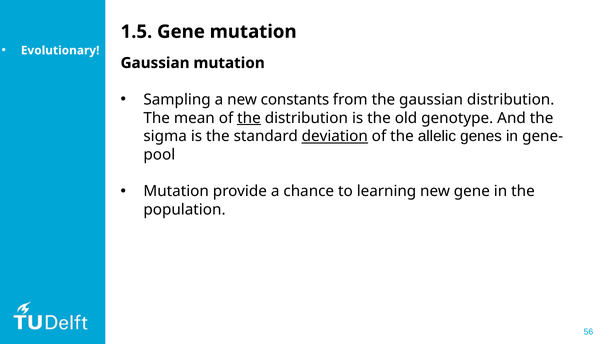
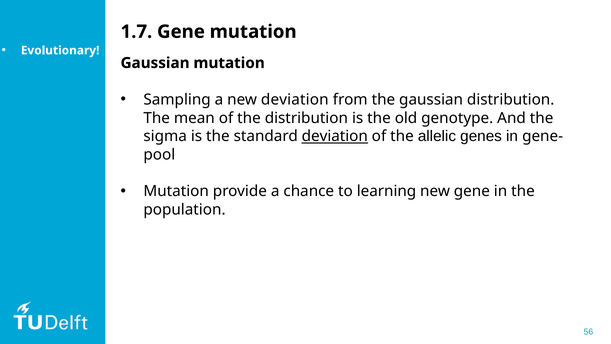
1.5: 1.5 -> 1.7
new constants: constants -> deviation
the at (249, 118) underline: present -> none
